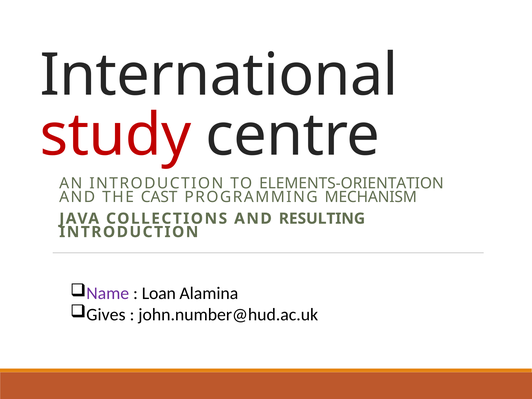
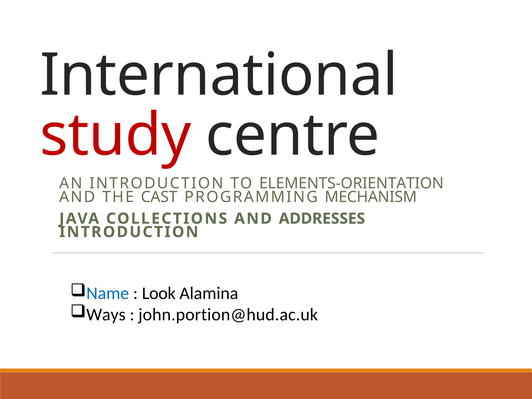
RESULTING: RESULTING -> ADDRESSES
Name colour: purple -> blue
Loan: Loan -> Look
Gives: Gives -> Ways
john.number@hud.ac.uk: john.number@hud.ac.uk -> john.portion@hud.ac.uk
